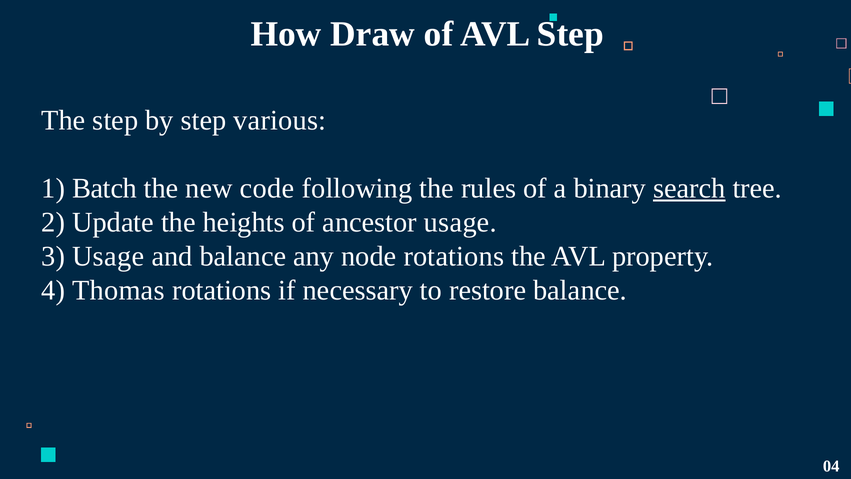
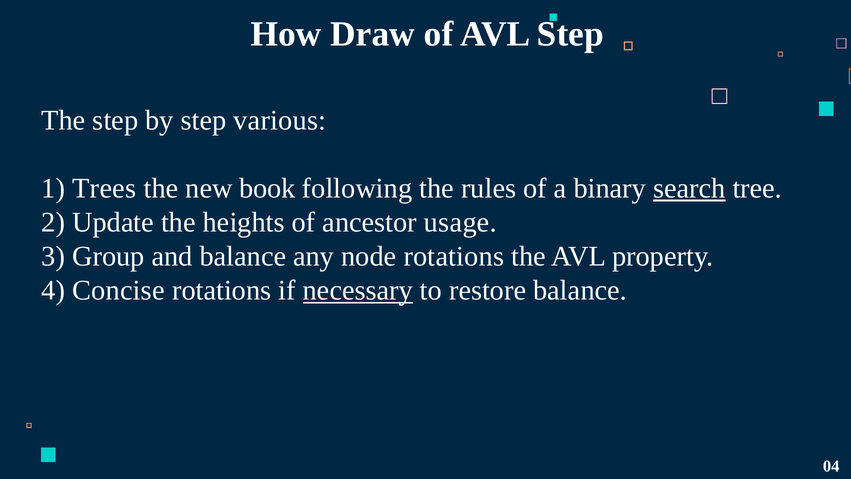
Batch: Batch -> Trees
code: code -> book
3 Usage: Usage -> Group
Thomas: Thomas -> Concise
necessary underline: none -> present
